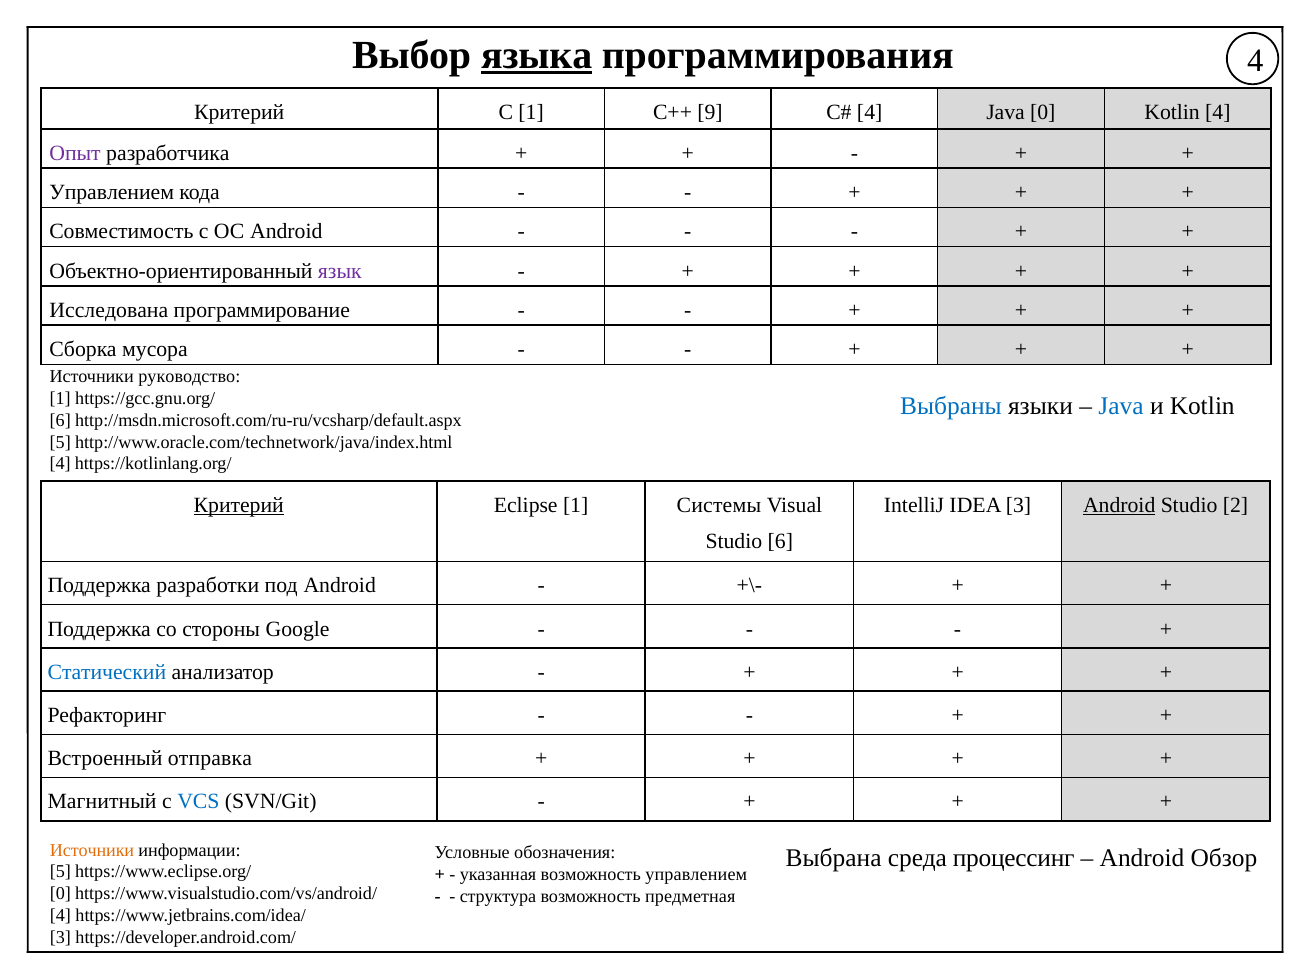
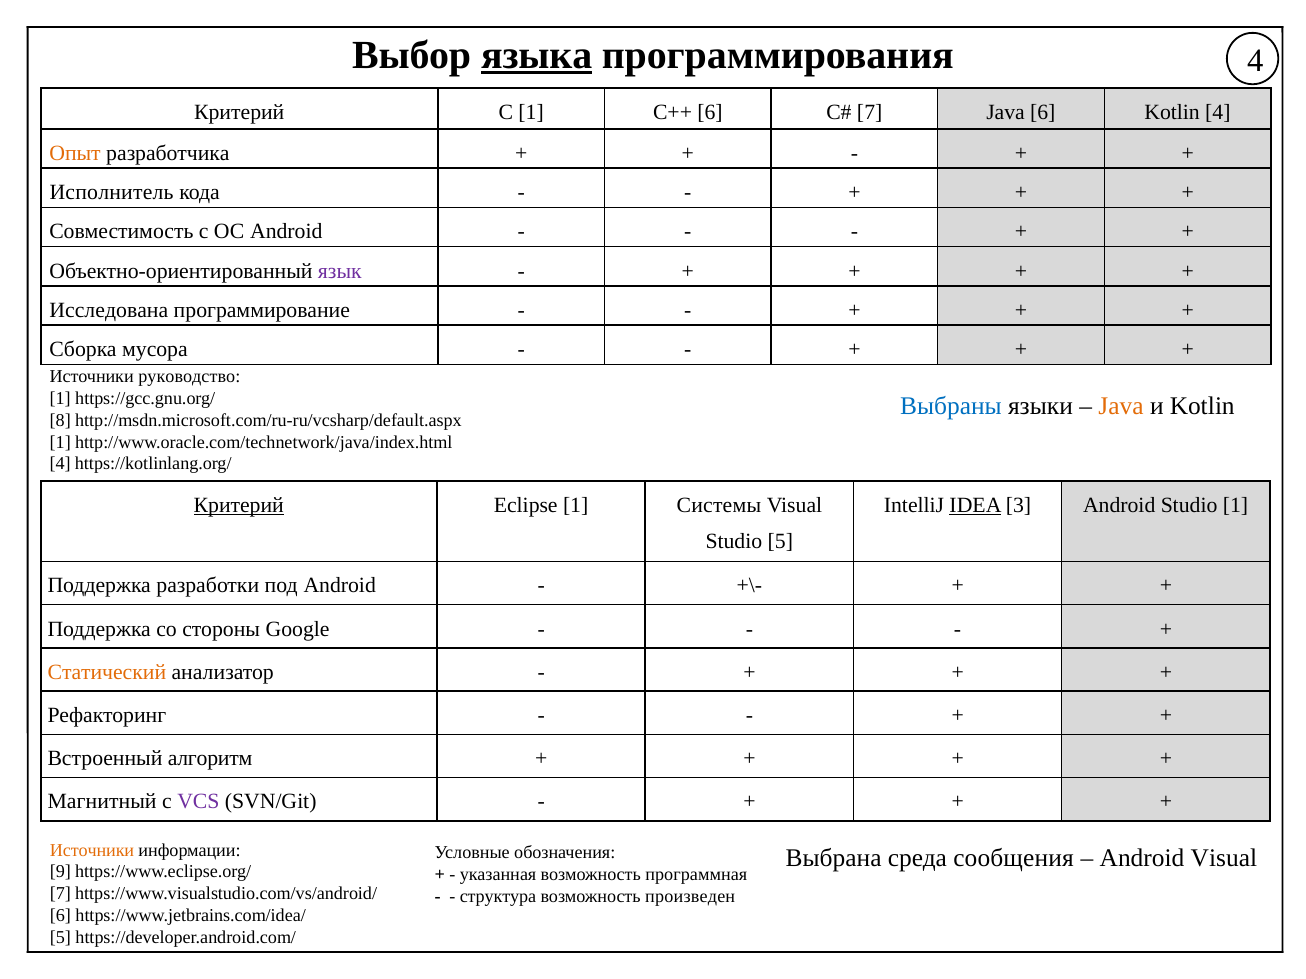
С++ 9: 9 -> 6
4 at (870, 112): 4 -> 7
Java 0: 0 -> 6
Опыт colour: purple -> orange
Управлением at (112, 193): Управлением -> Исполнитель
Java at (1121, 406) colour: blue -> orange
6 at (60, 421): 6 -> 8
5 at (60, 442): 5 -> 1
IDEA underline: none -> present
Android at (1119, 506) underline: present -> none
Studio 2: 2 -> 1
Studio 6: 6 -> 5
Статический colour: blue -> orange
отправка: отправка -> алгоритм
VCS colour: blue -> purple
процессинг: процессинг -> сообщения
Android Обзор: Обзор -> Visual
5 at (60, 872): 5 -> 9
возможность управлением: управлением -> программная
0 at (60, 894): 0 -> 7
предметная: предметная -> произведен
4 at (60, 916): 4 -> 6
3 at (60, 938): 3 -> 5
